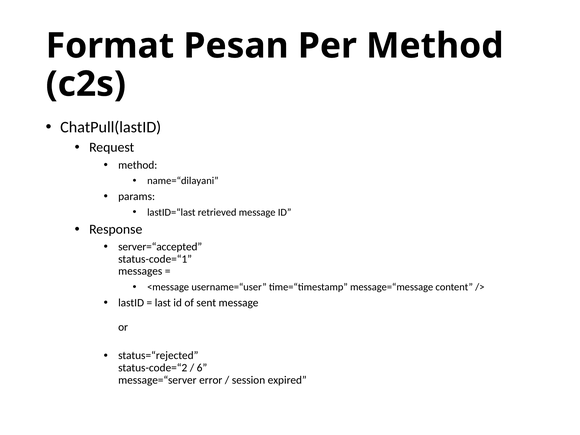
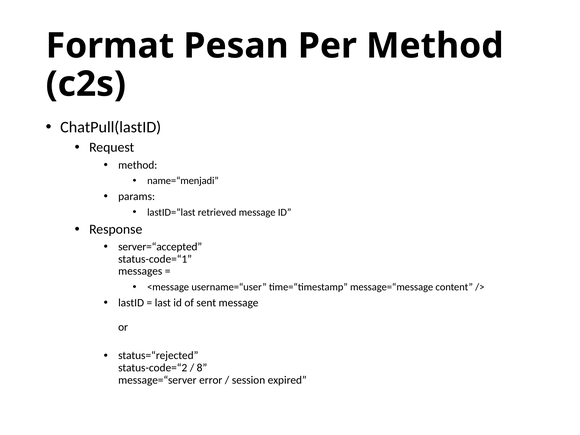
name=“dilayani: name=“dilayani -> name=“menjadi
6: 6 -> 8
